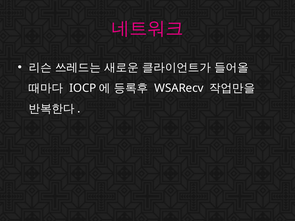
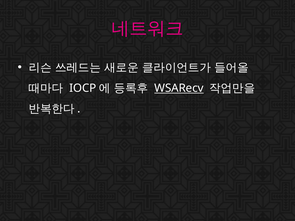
WSARecv underline: none -> present
